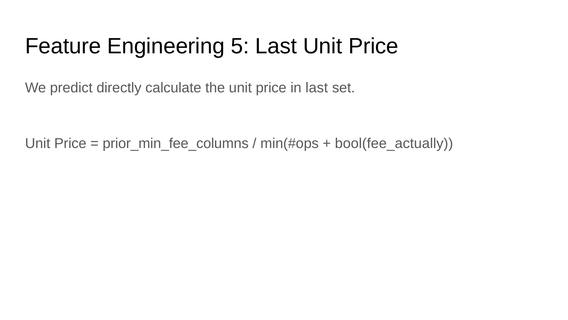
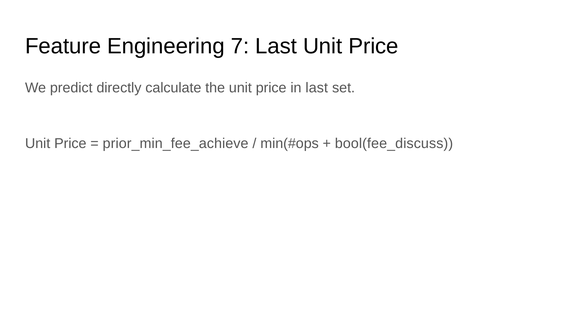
5: 5 -> 7
prior_min_fee_columns: prior_min_fee_columns -> prior_min_fee_achieve
bool(fee_actually: bool(fee_actually -> bool(fee_discuss
